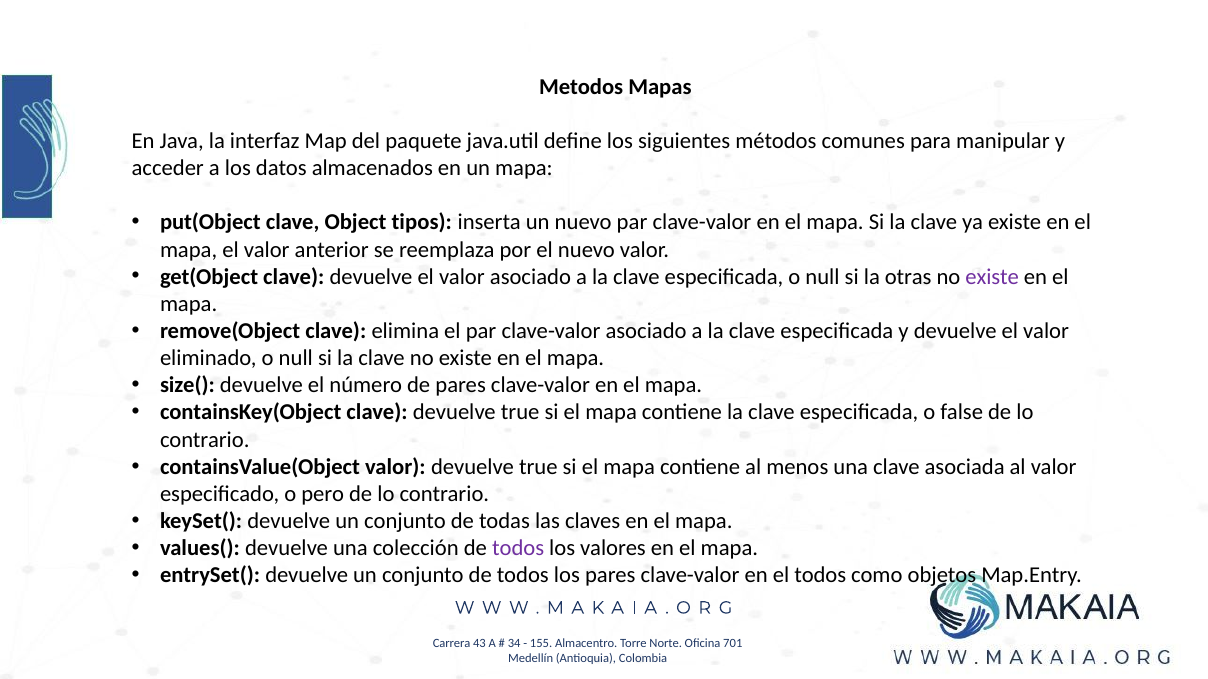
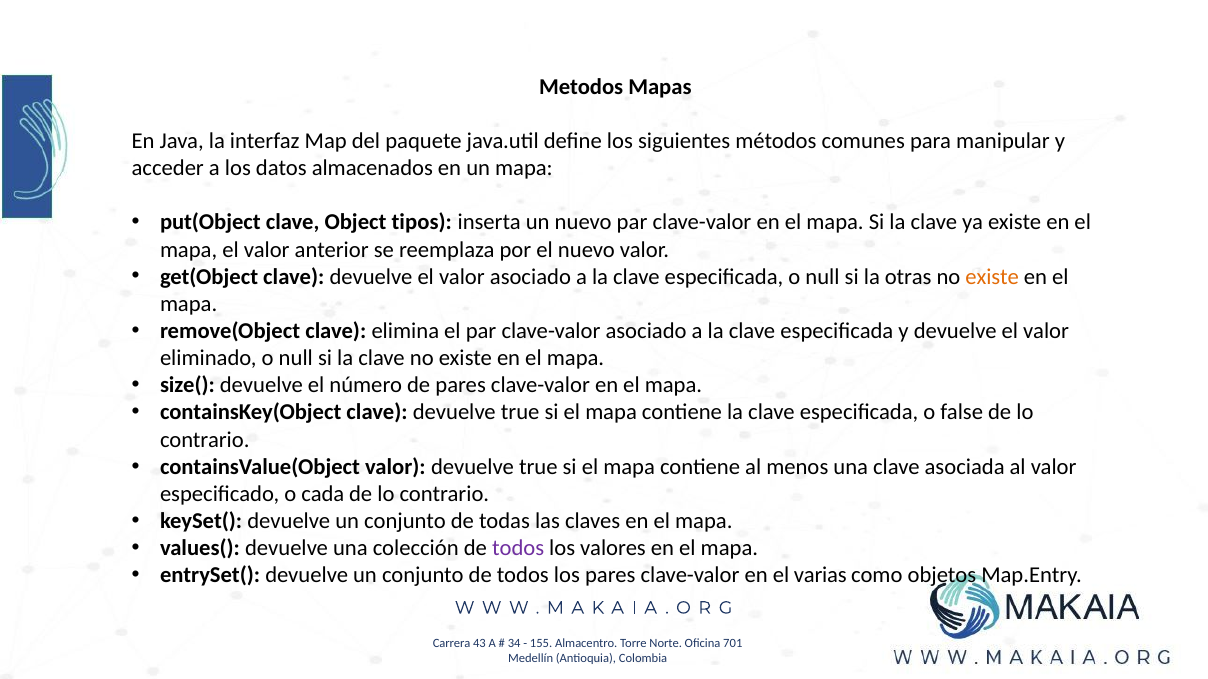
existe at (992, 277) colour: purple -> orange
pero: pero -> cada
el todos: todos -> varias
